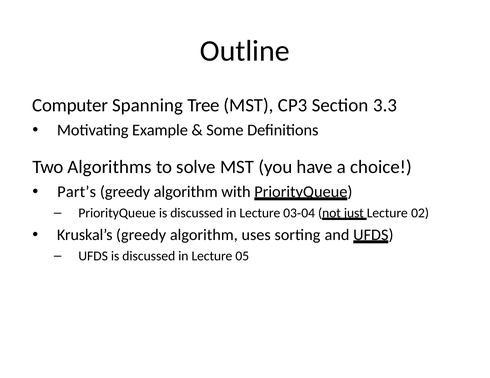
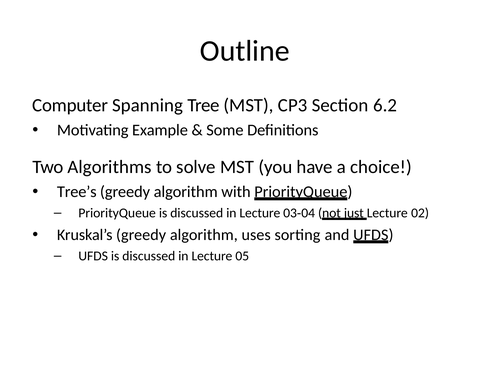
3.3: 3.3 -> 6.2
Part’s: Part’s -> Tree’s
